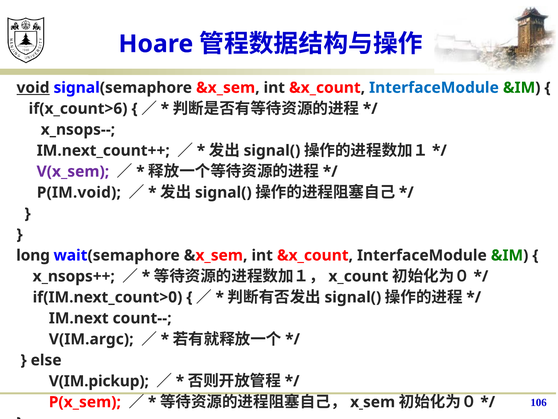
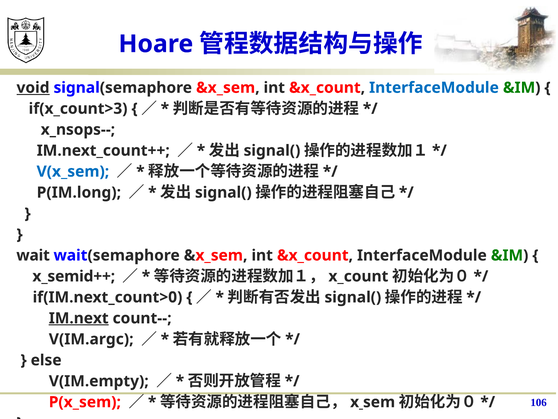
if(x_count>6: if(x_count>6 -> if(x_count>3
V(x_sem colour: purple -> blue
P(IM.void: P(IM.void -> P(IM.long
long: long -> wait
x_nsops++: x_nsops++ -> x_semid++
IM.next underline: none -> present
V(IM.pickup: V(IM.pickup -> V(IM.empty
